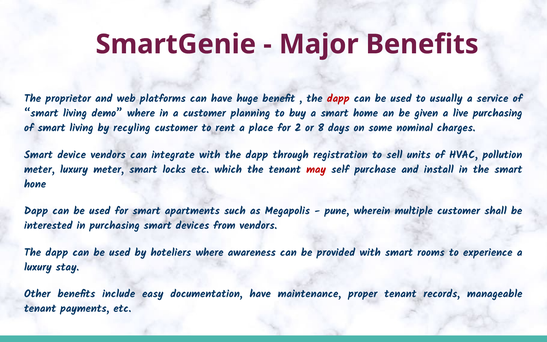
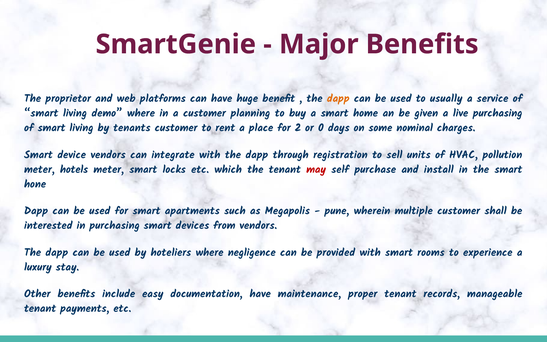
dapp at (338, 99) colour: red -> orange
recyling: recyling -> tenants
8: 8 -> 0
meter luxury: luxury -> hotels
awareness: awareness -> negligence
